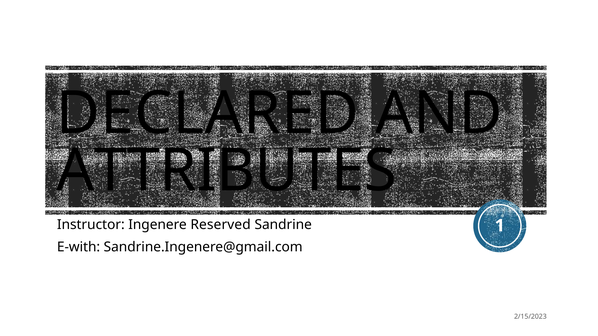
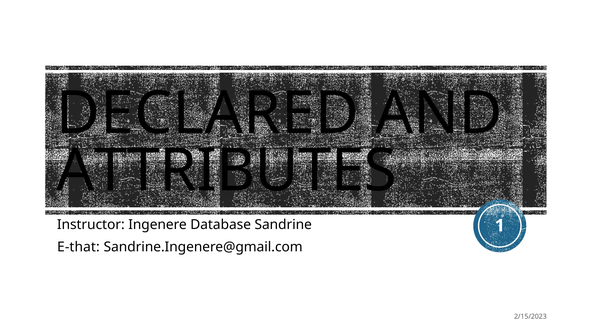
Reserved: Reserved -> Database
E-with: E-with -> E-that
